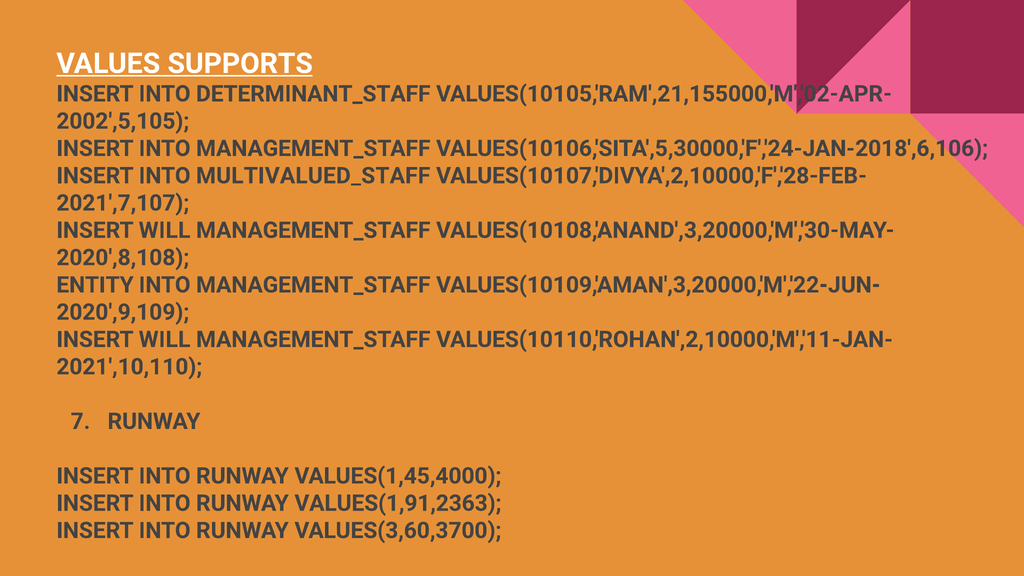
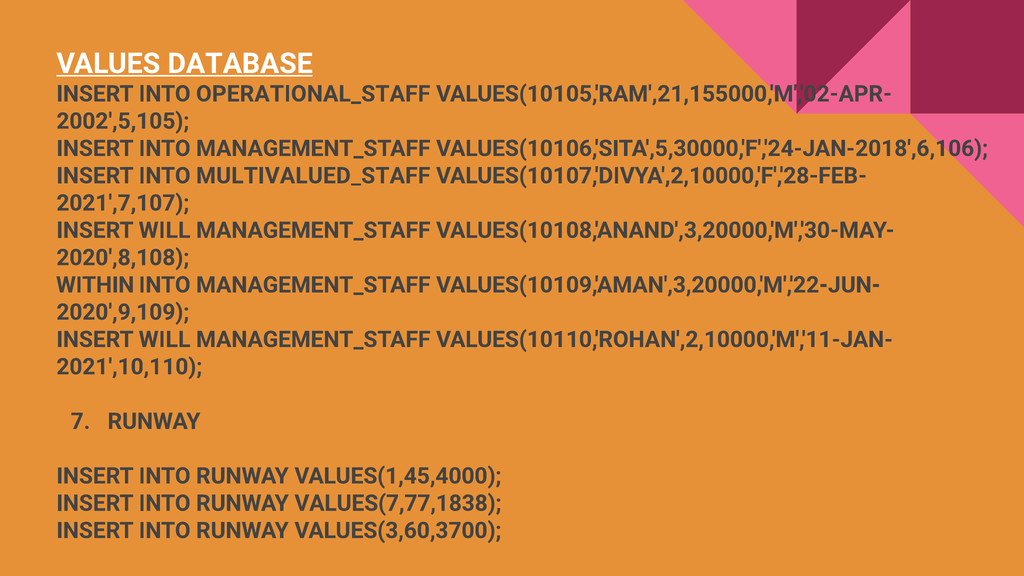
SUPPORTS: SUPPORTS -> DATABASE
DETERMINANT_STAFF: DETERMINANT_STAFF -> OPERATIONAL_STAFF
ENTITY: ENTITY -> WITHIN
VALUES(1,91,2363: VALUES(1,91,2363 -> VALUES(7,77,1838
